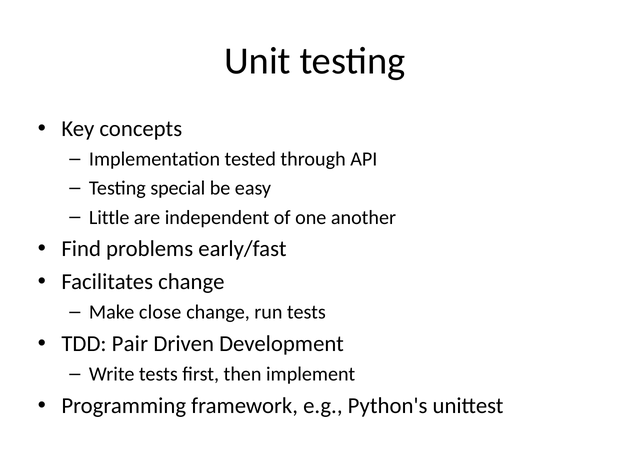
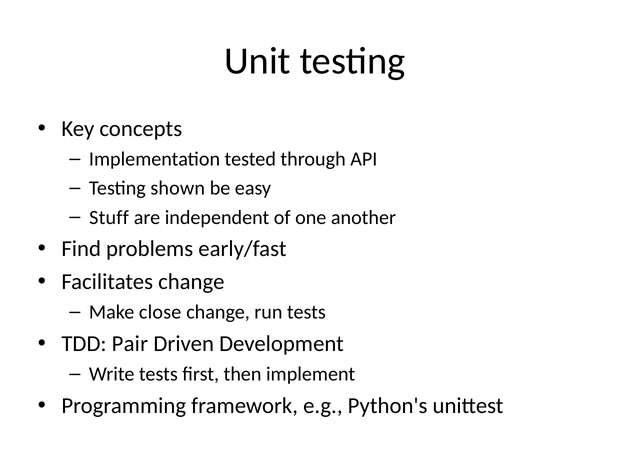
special: special -> shown
Little: Little -> Stuff
